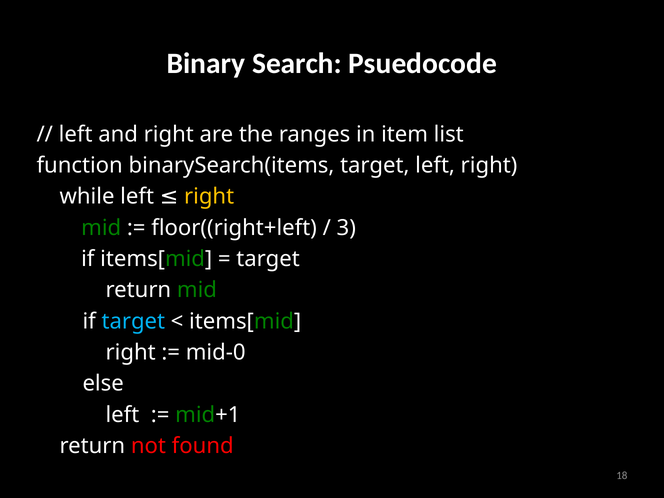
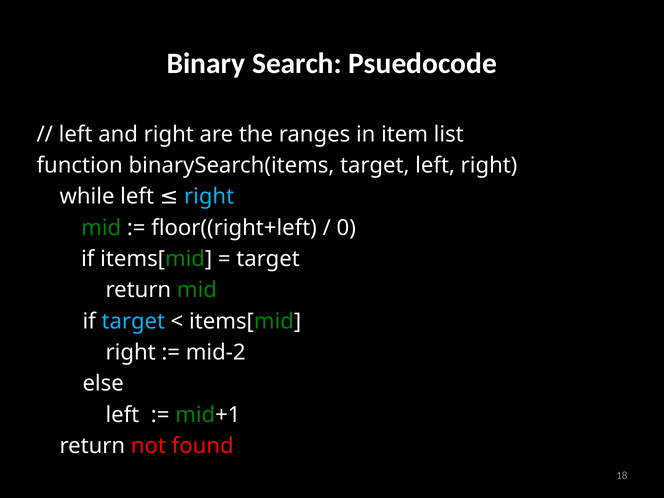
right at (209, 197) colour: yellow -> light blue
3: 3 -> 0
mid-0: mid-0 -> mid-2
